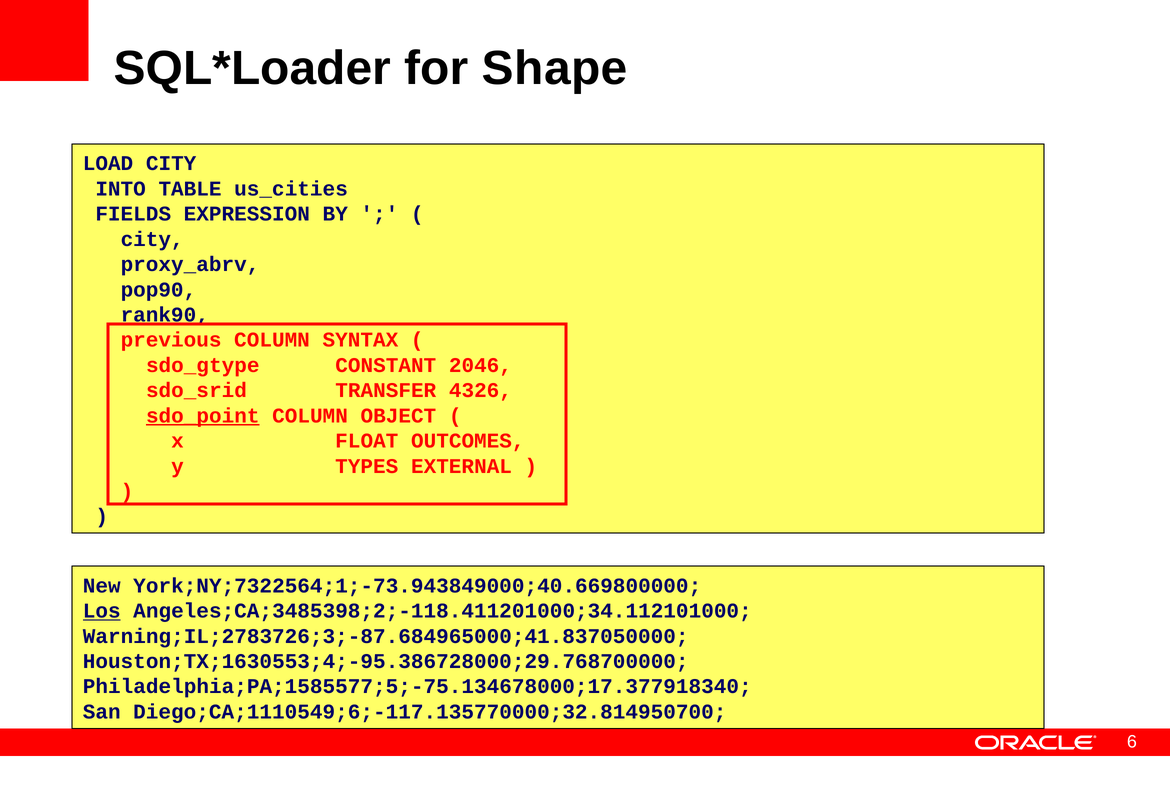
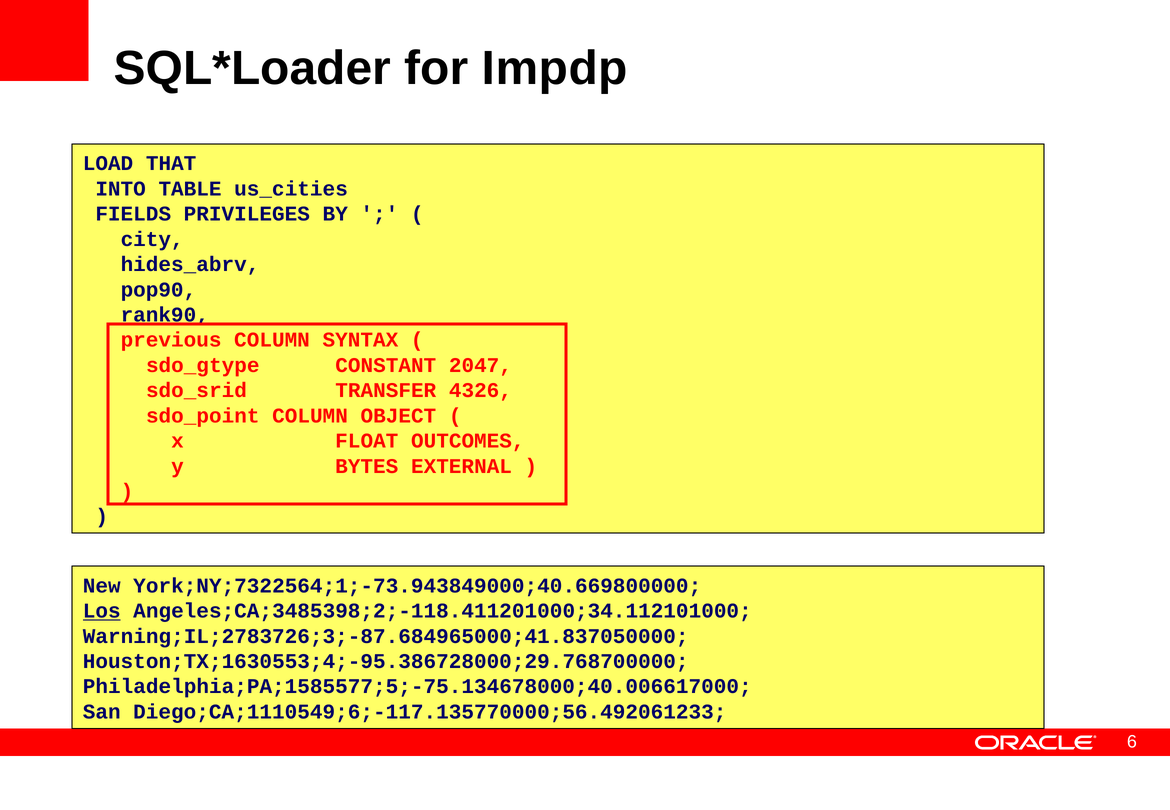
Shape: Shape -> Impdp
LOAD CITY: CITY -> THAT
EXPRESSION: EXPRESSION -> PRIVILEGES
proxy_abrv: proxy_abrv -> hides_abrv
2046: 2046 -> 2047
sdo_point underline: present -> none
TYPES: TYPES -> BYTES
Philadelphia;PA;1585577;5;-75.134678000;17.377918340: Philadelphia;PA;1585577;5;-75.134678000;17.377918340 -> Philadelphia;PA;1585577;5;-75.134678000;40.006617000
Diego;CA;1110549;6;-117.135770000;32.814950700: Diego;CA;1110549;6;-117.135770000;32.814950700 -> Diego;CA;1110549;6;-117.135770000;56.492061233
